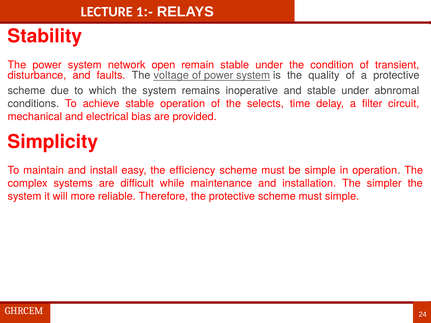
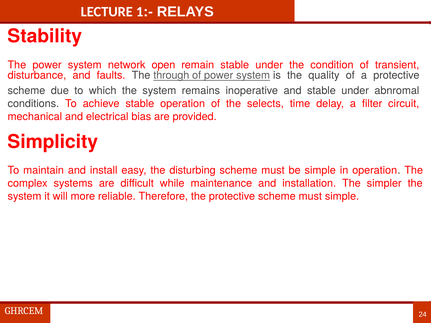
voltage: voltage -> through
efficiency: efficiency -> disturbing
